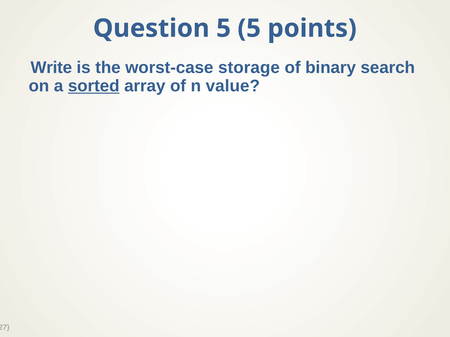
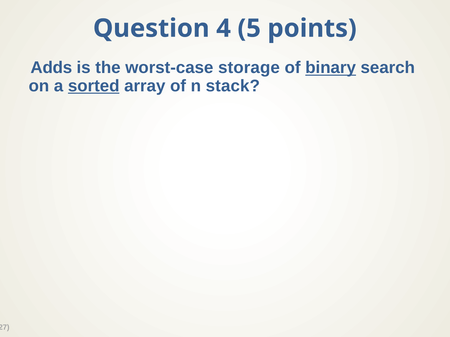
Question 5: 5 -> 4
Write: Write -> Adds
binary underline: none -> present
value: value -> stack
